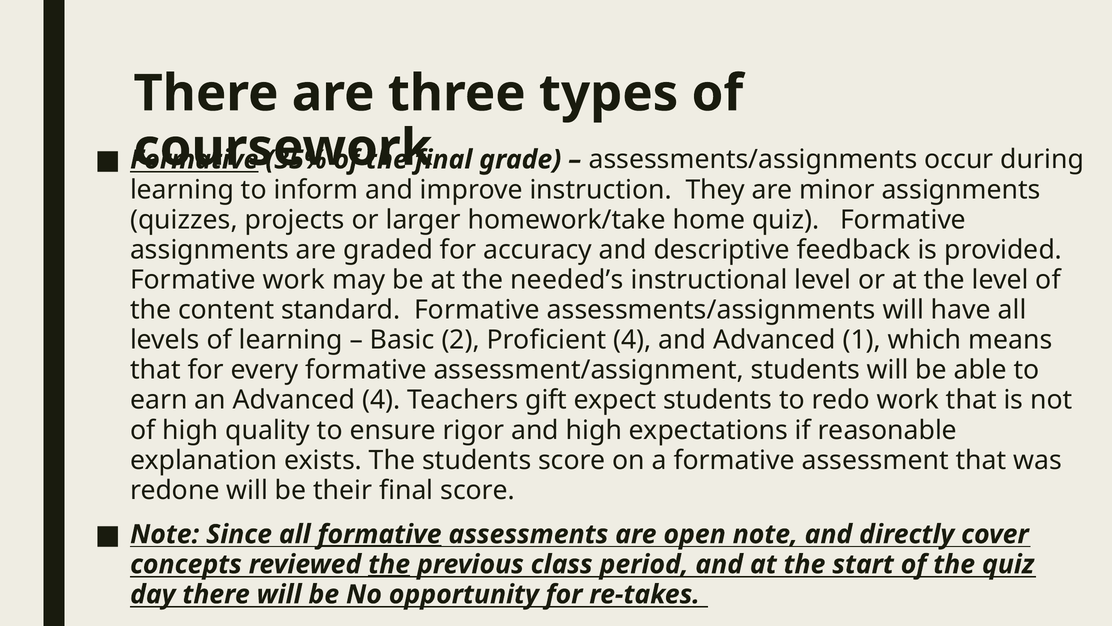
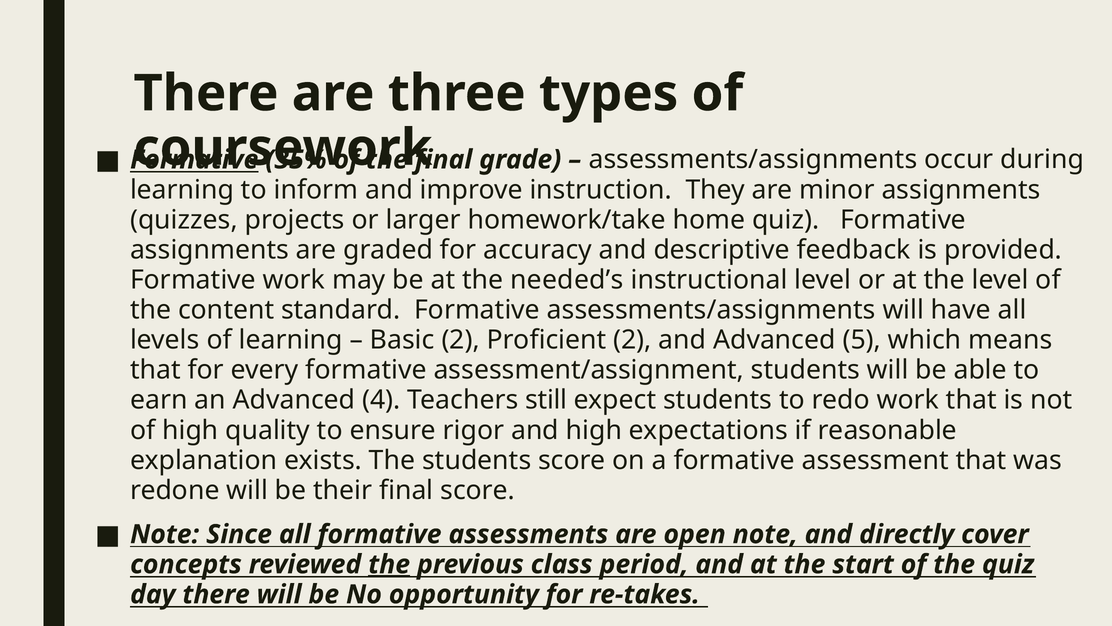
Proficient 4: 4 -> 2
1: 1 -> 5
gift: gift -> still
formative at (380, 534) underline: present -> none
